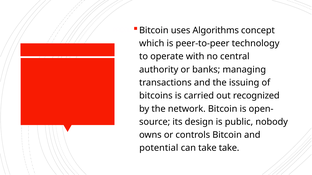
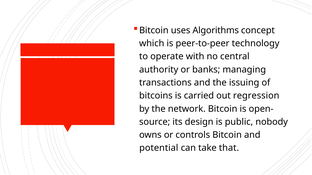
recognized: recognized -> regression
take take: take -> that
